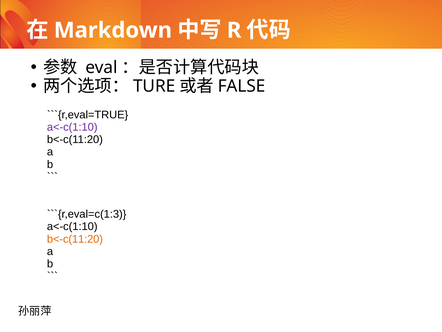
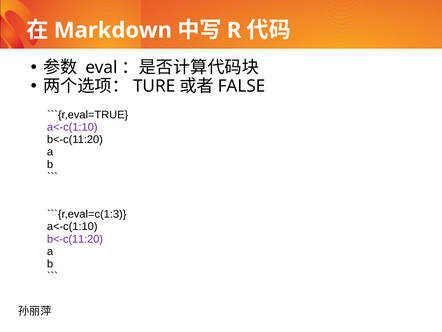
b<-c(11:20 at (75, 239) colour: orange -> purple
